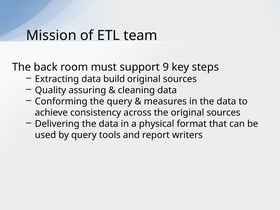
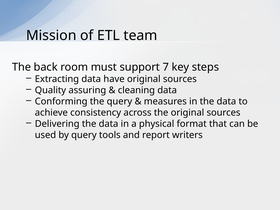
9: 9 -> 7
build: build -> have
